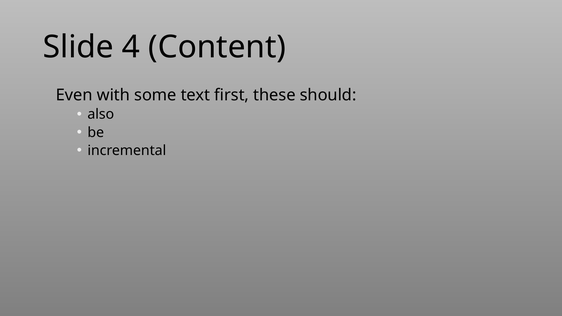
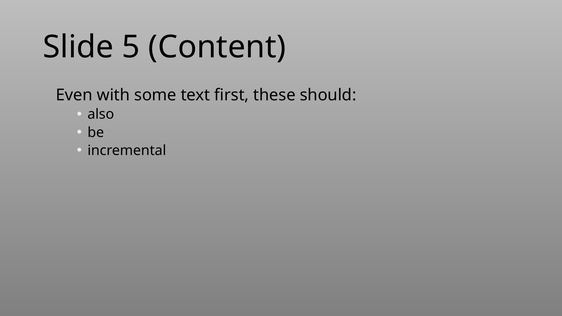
4: 4 -> 5
